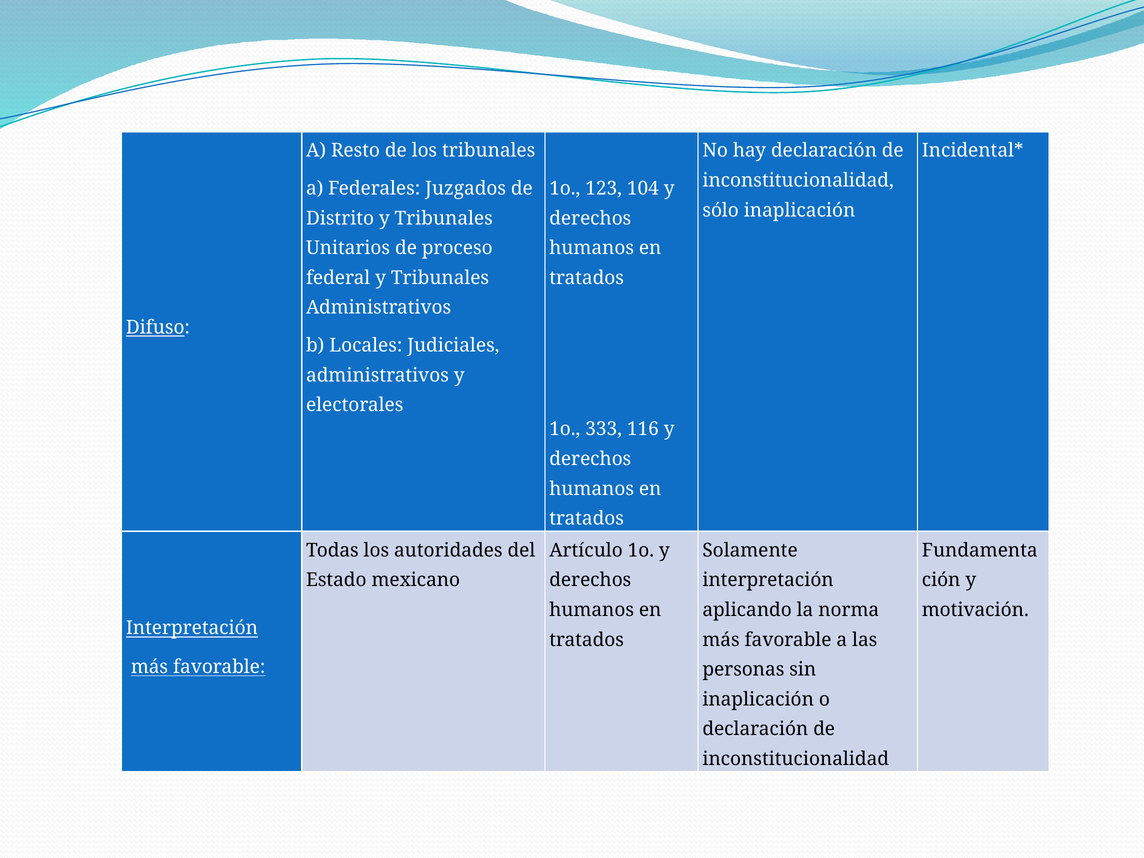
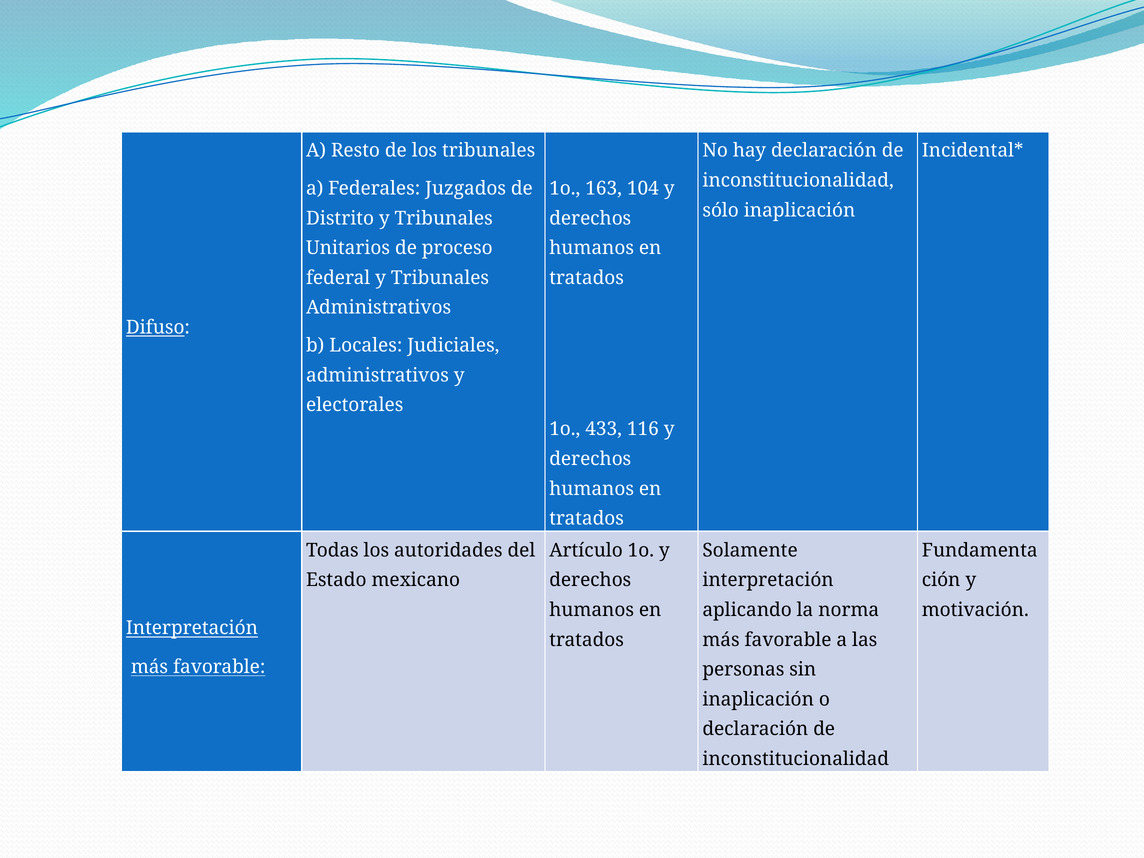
123: 123 -> 163
333: 333 -> 433
